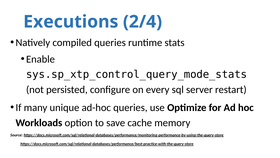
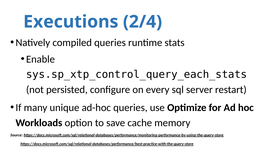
sys.sp_xtp_control_query_mode_stats: sys.sp_xtp_control_query_mode_stats -> sys.sp_xtp_control_query_each_stats
